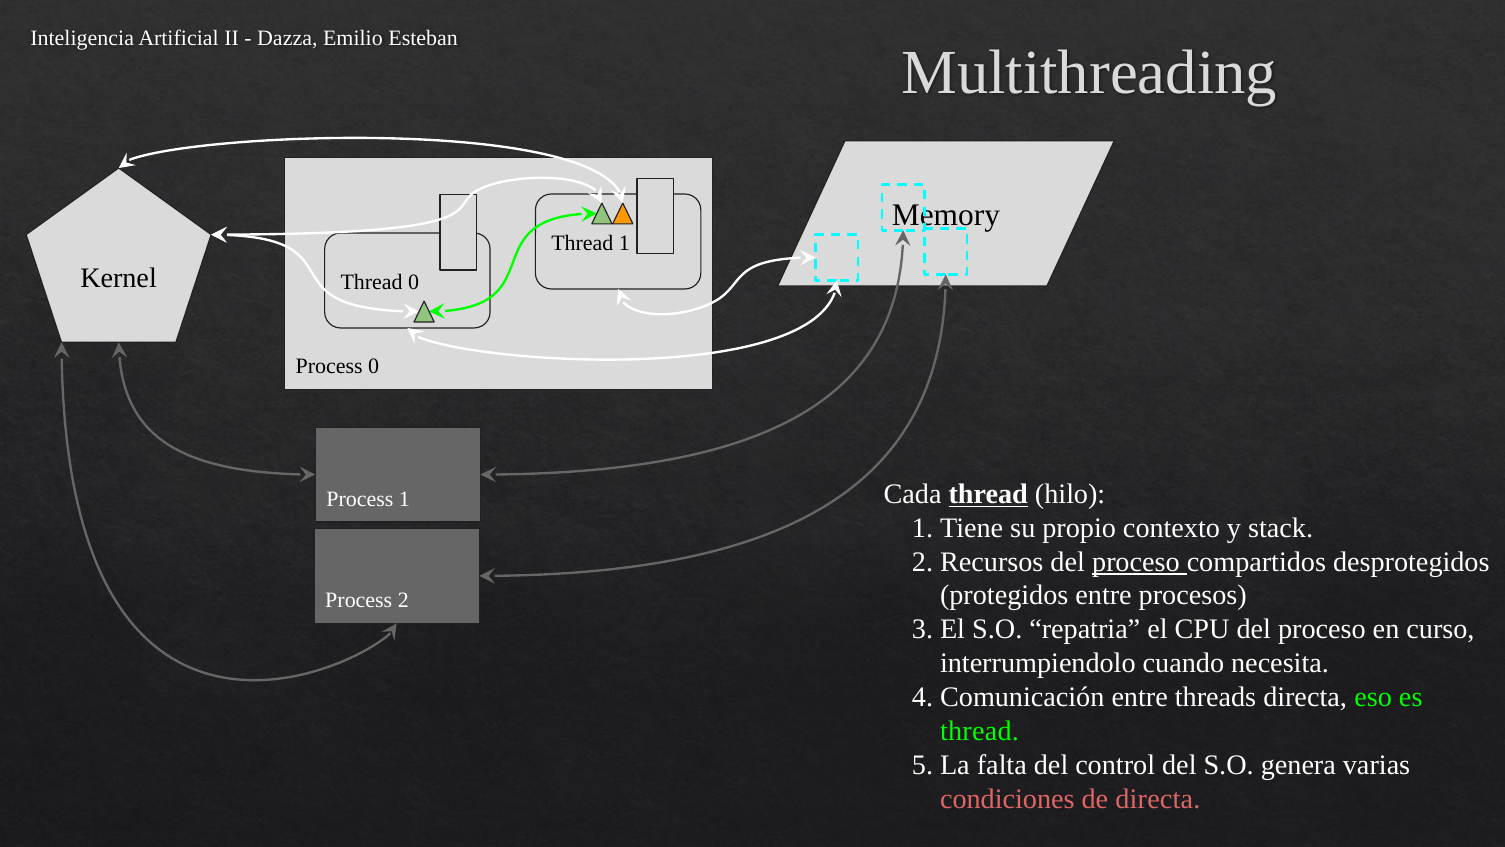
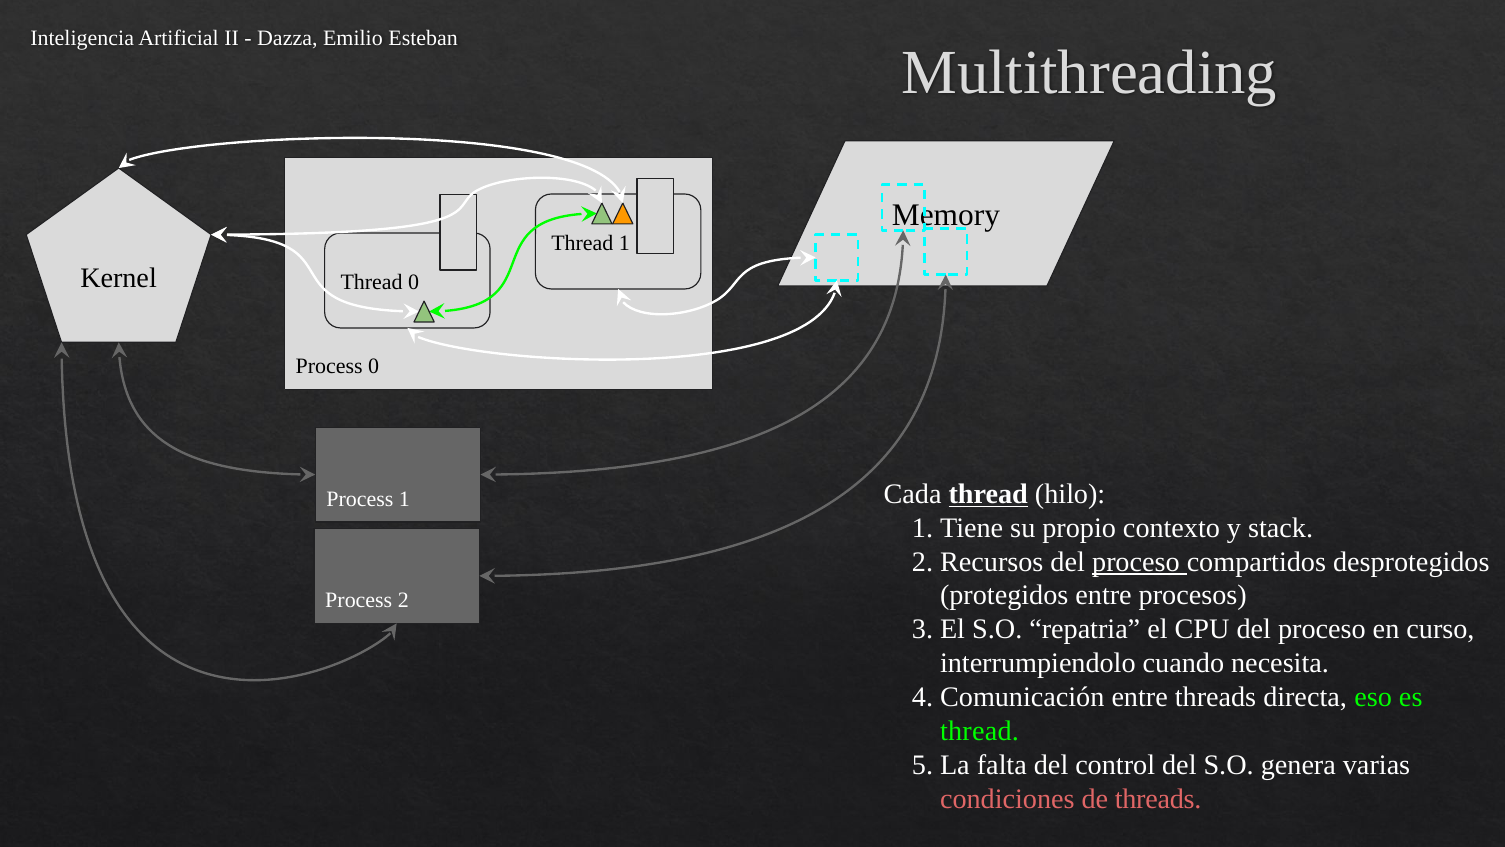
de directa: directa -> threads
